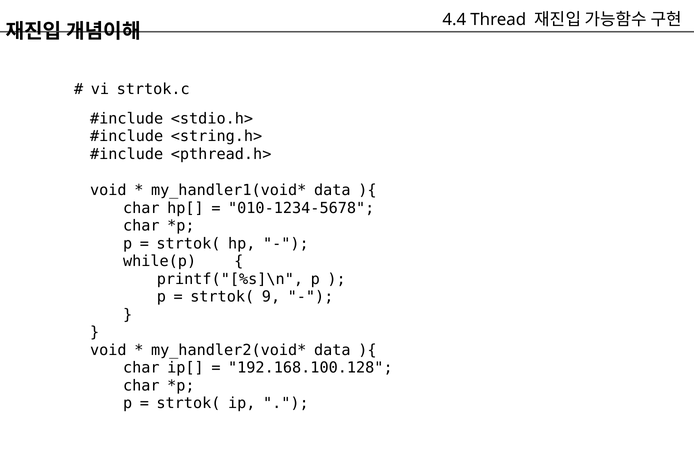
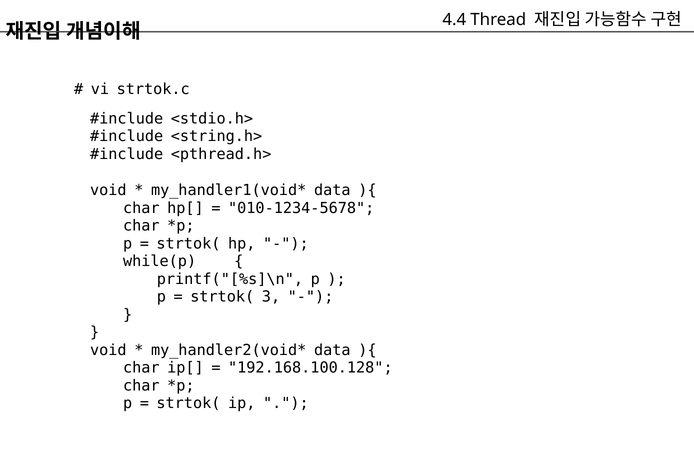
9: 9 -> 3
